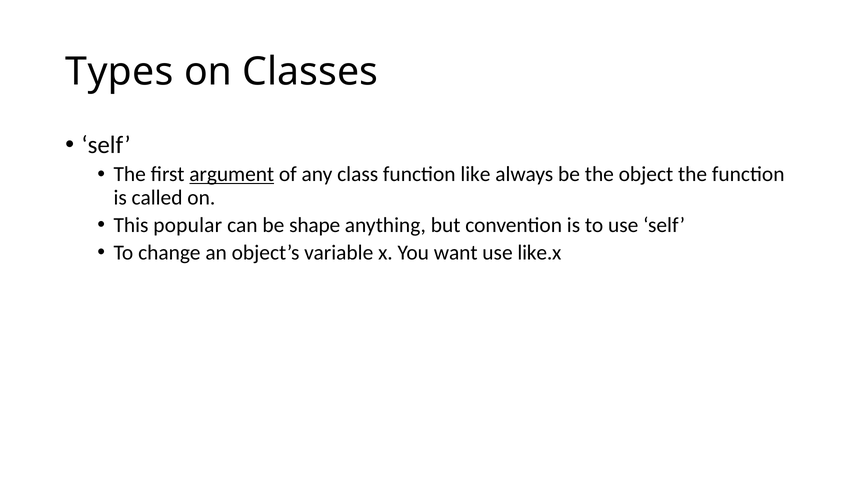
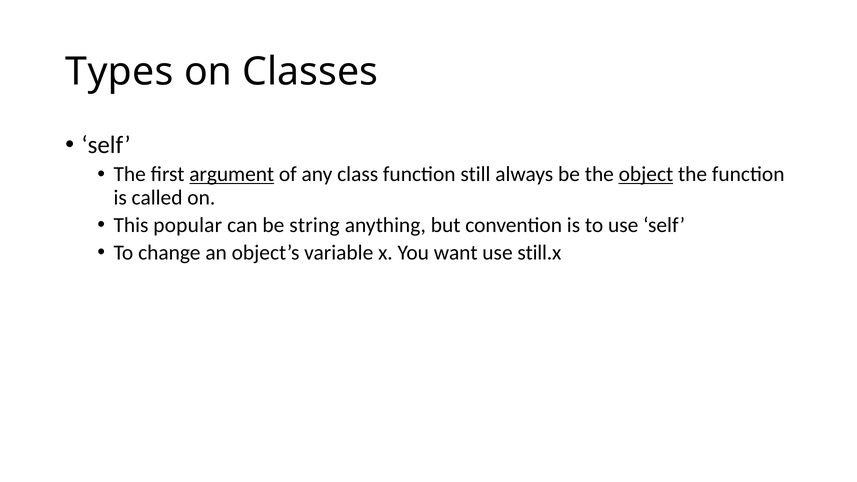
like: like -> still
object underline: none -> present
shape: shape -> string
like.x: like.x -> still.x
